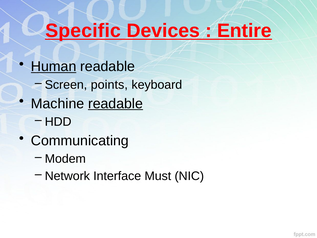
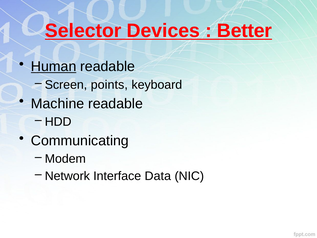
Specific: Specific -> Selector
Entire: Entire -> Better
readable at (116, 104) underline: present -> none
Must: Must -> Data
